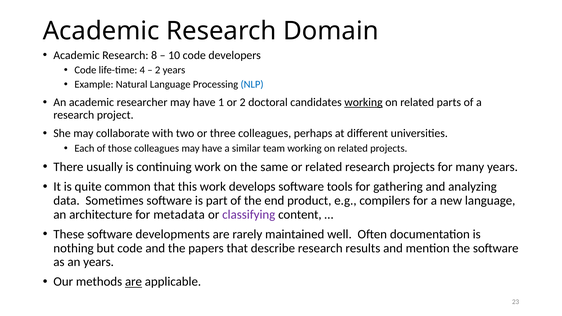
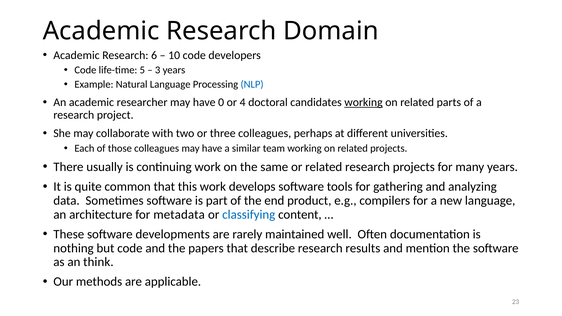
8: 8 -> 6
4: 4 -> 5
2 at (158, 70): 2 -> 3
1: 1 -> 0
or 2: 2 -> 4
classifying colour: purple -> blue
an years: years -> think
are at (134, 282) underline: present -> none
